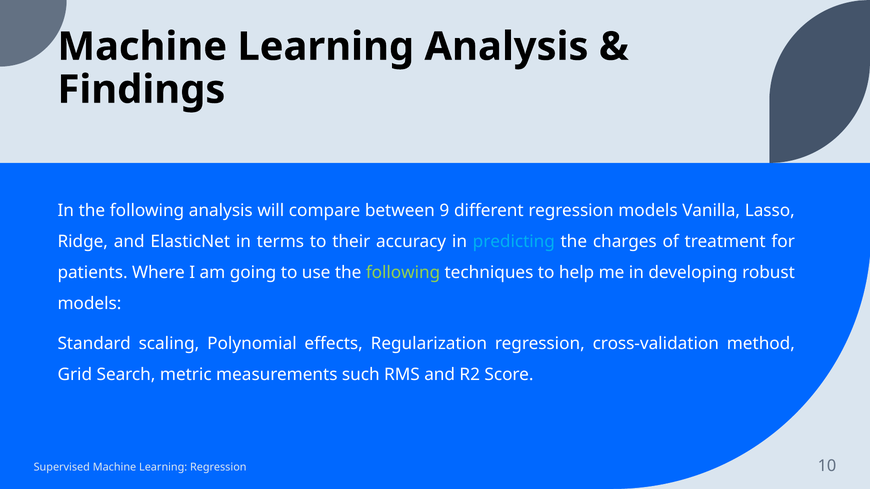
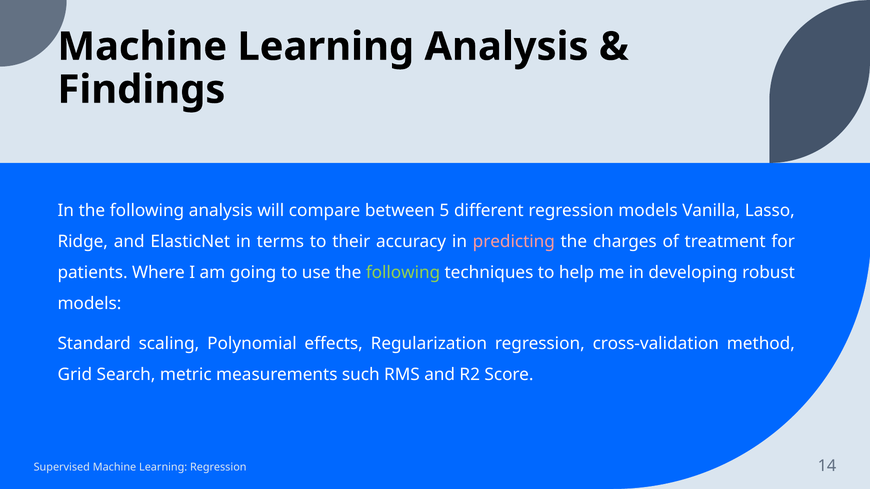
9: 9 -> 5
predicting colour: light blue -> pink
10: 10 -> 14
